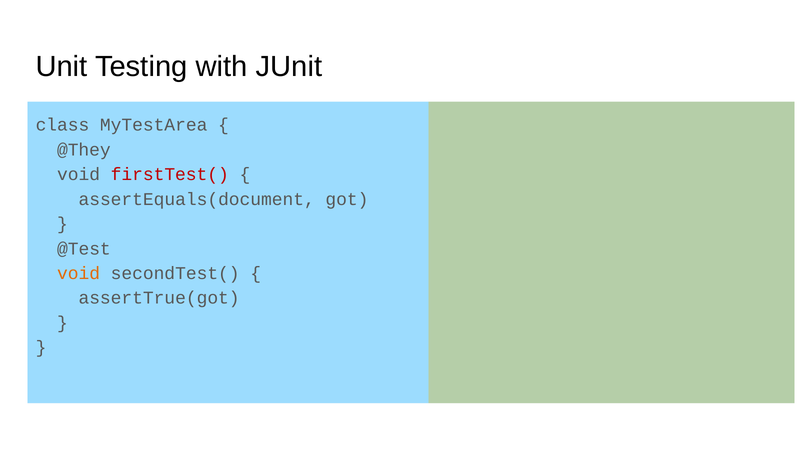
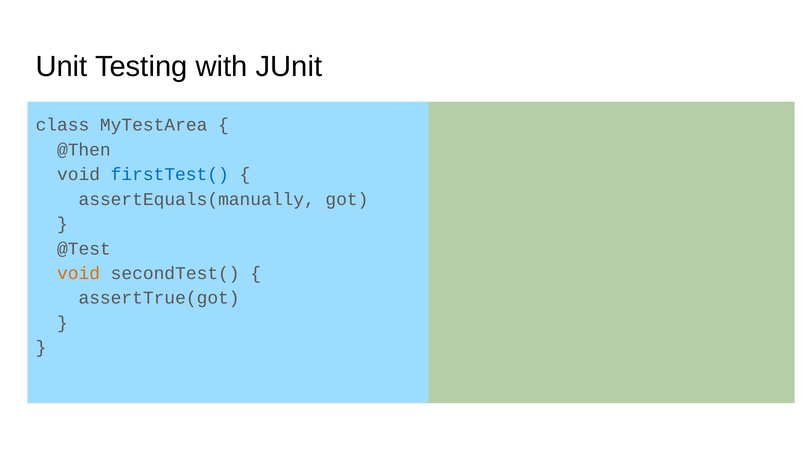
@They: @They -> @Then
firstTest( colour: red -> blue
assertEquals(document: assertEquals(document -> assertEquals(manually
